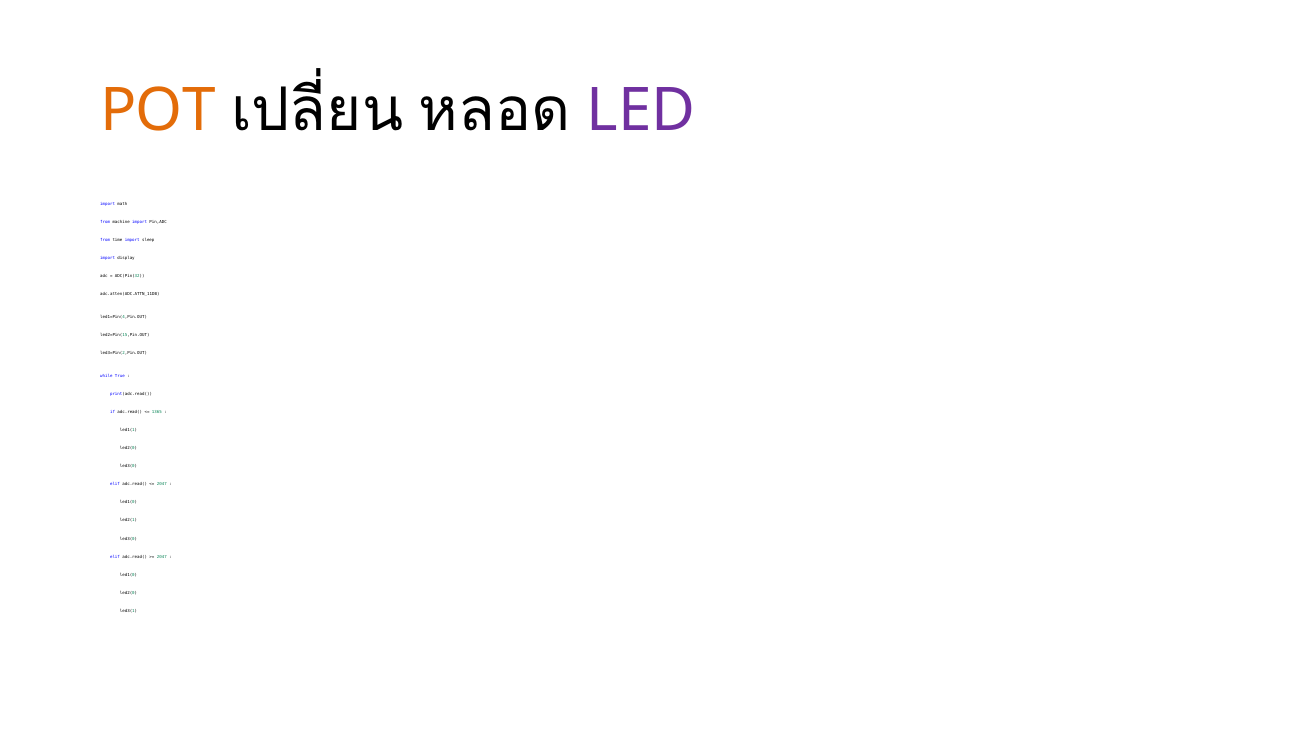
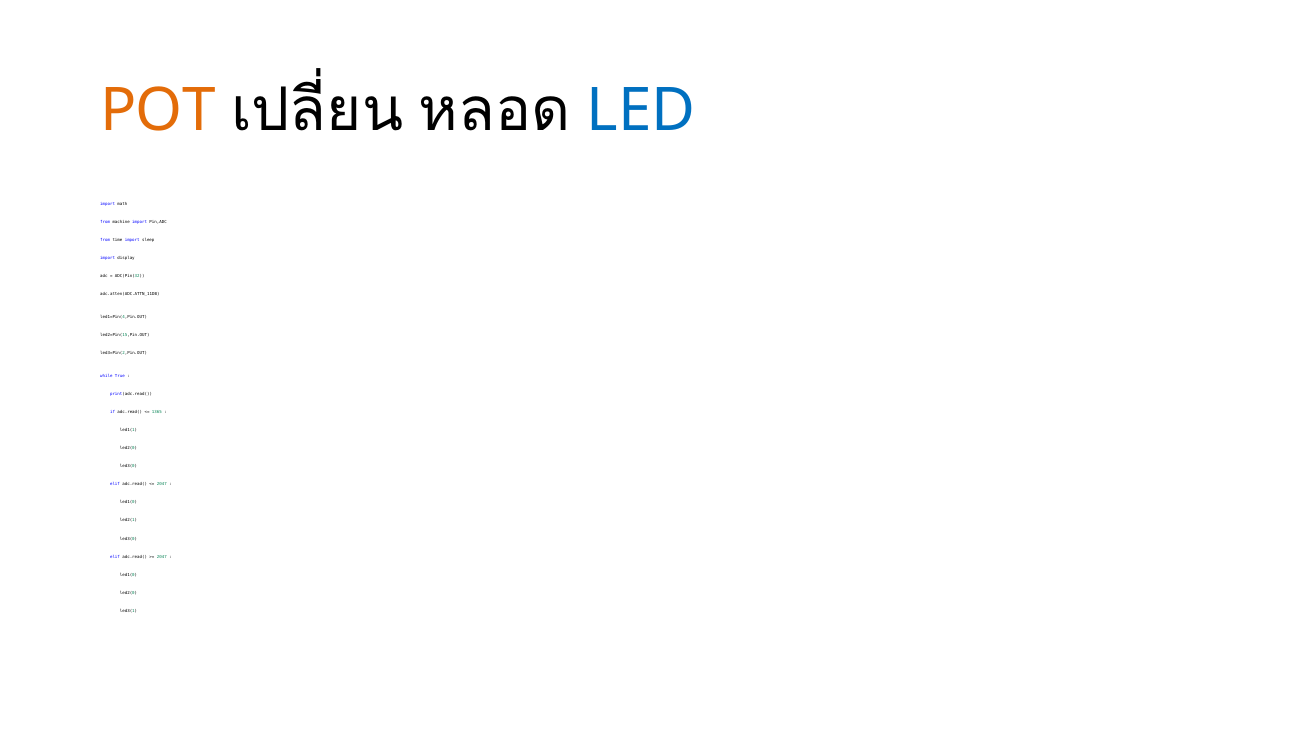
LED colour: purple -> blue
